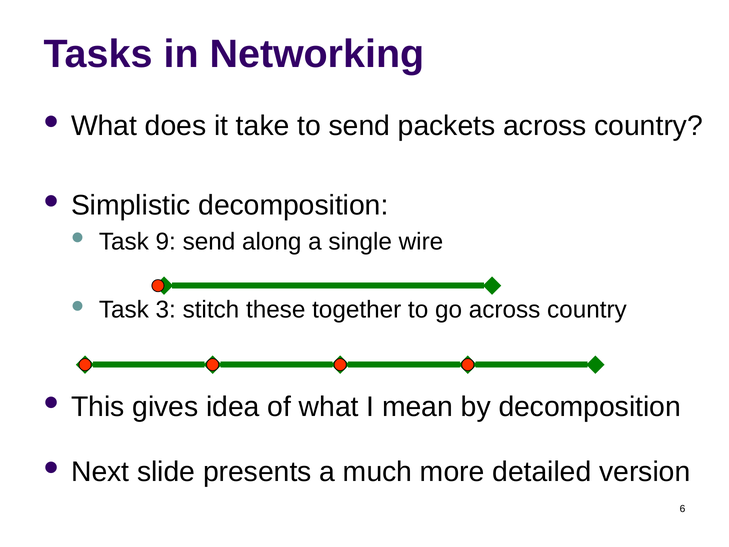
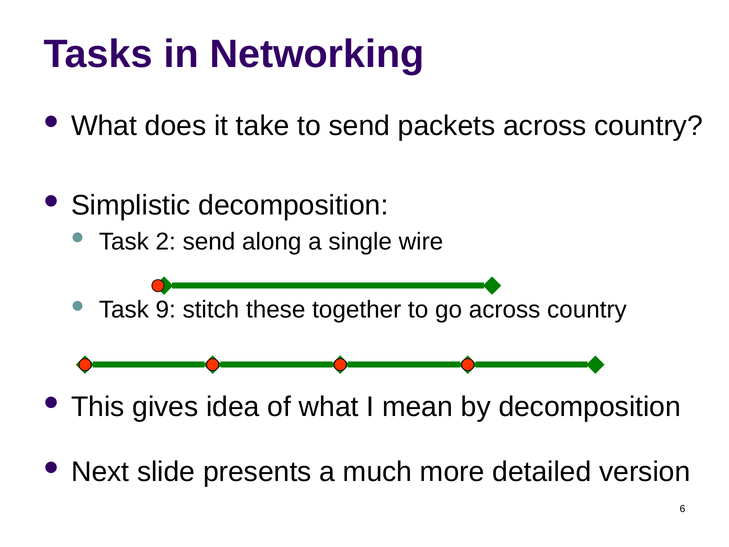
9: 9 -> 2
3: 3 -> 9
